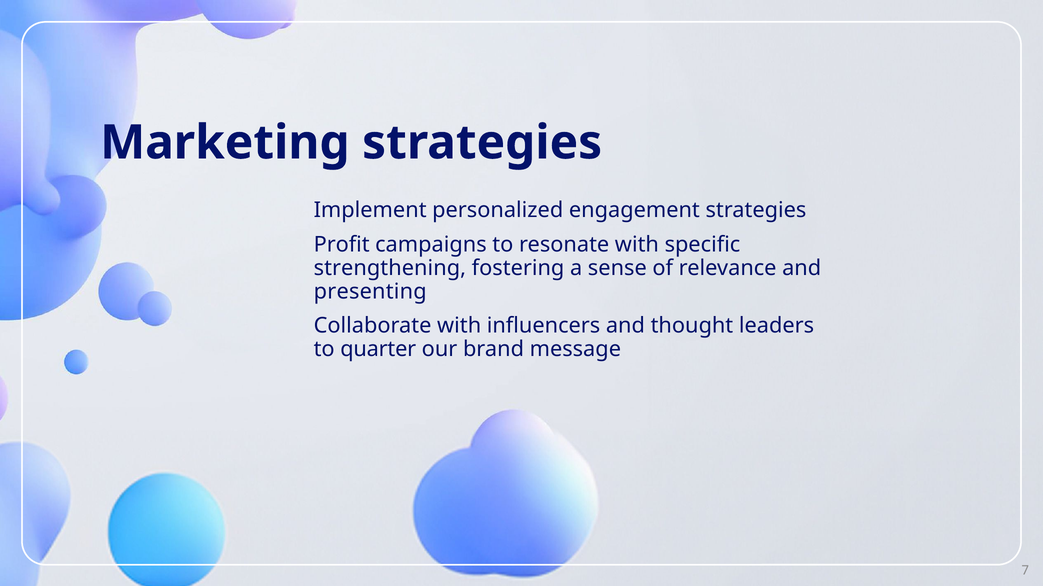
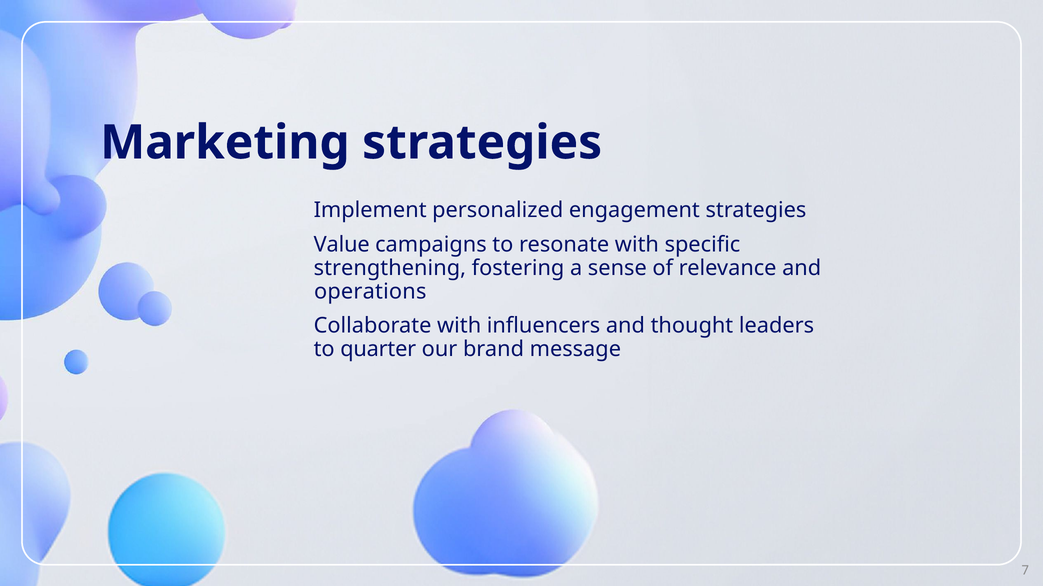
Profit: Profit -> Value
presenting: presenting -> operations
